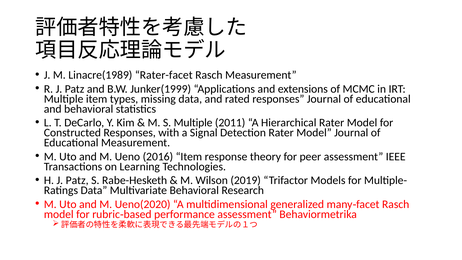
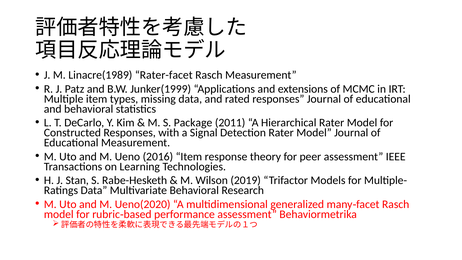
S Multiple: Multiple -> Package
H J Patz: Patz -> Stan
